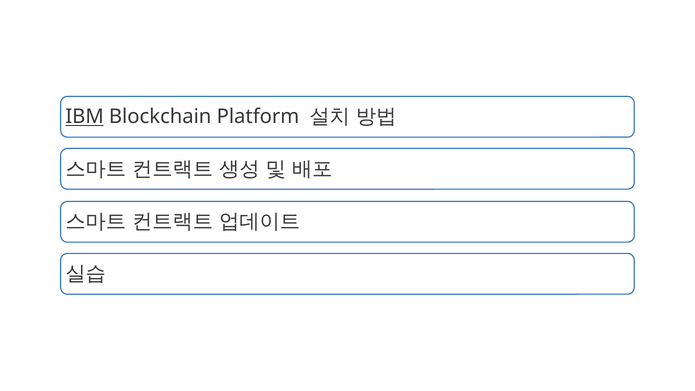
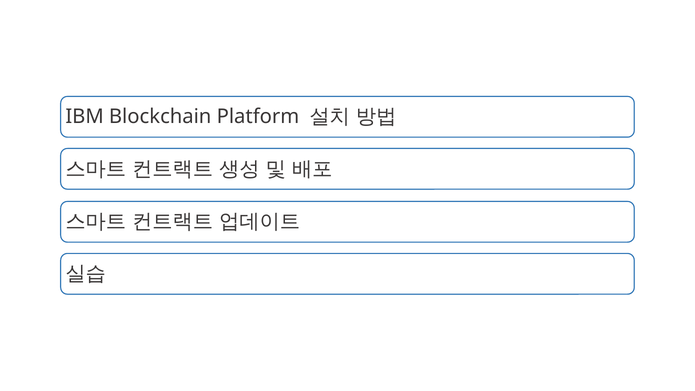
IBM underline: present -> none
